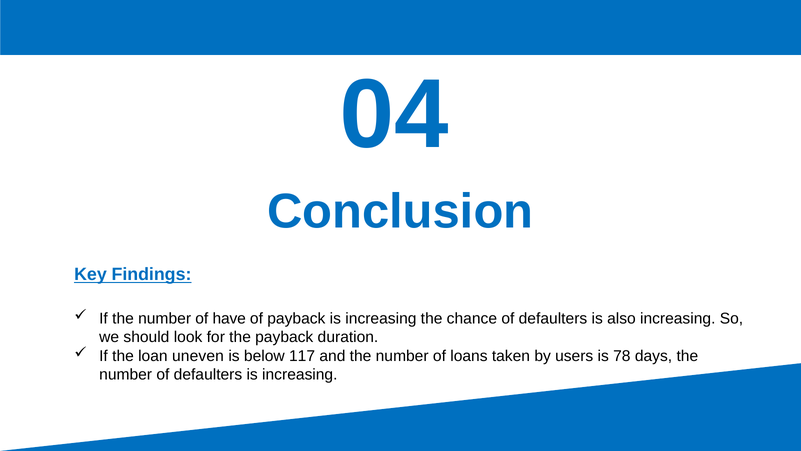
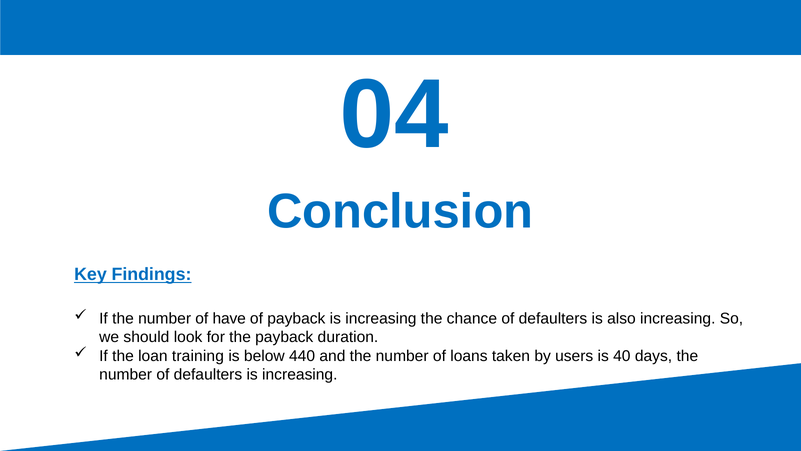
uneven: uneven -> training
117: 117 -> 440
78: 78 -> 40
